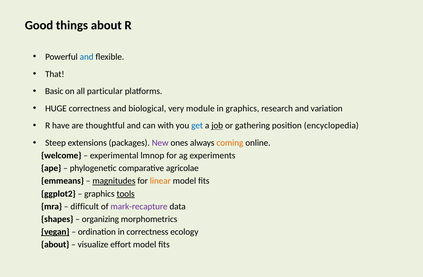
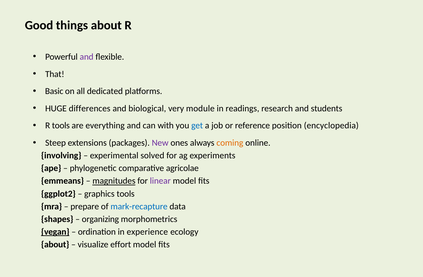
and at (87, 57) colour: blue -> purple
particular: particular -> dedicated
HUGE correctness: correctness -> differences
in graphics: graphics -> readings
variation: variation -> students
R have: have -> tools
thoughtful: thoughtful -> everything
job underline: present -> none
gathering: gathering -> reference
welcome: welcome -> involving
lmnop: lmnop -> solved
linear colour: orange -> purple
tools at (126, 193) underline: present -> none
difficult: difficult -> prepare
mark-recapture colour: purple -> blue
in correctness: correctness -> experience
